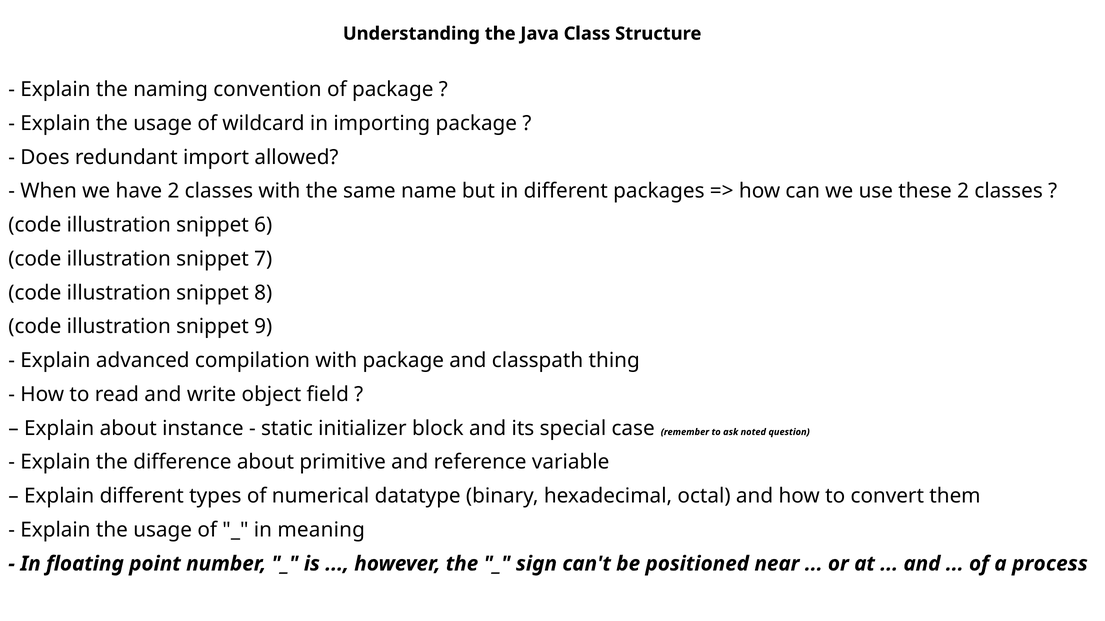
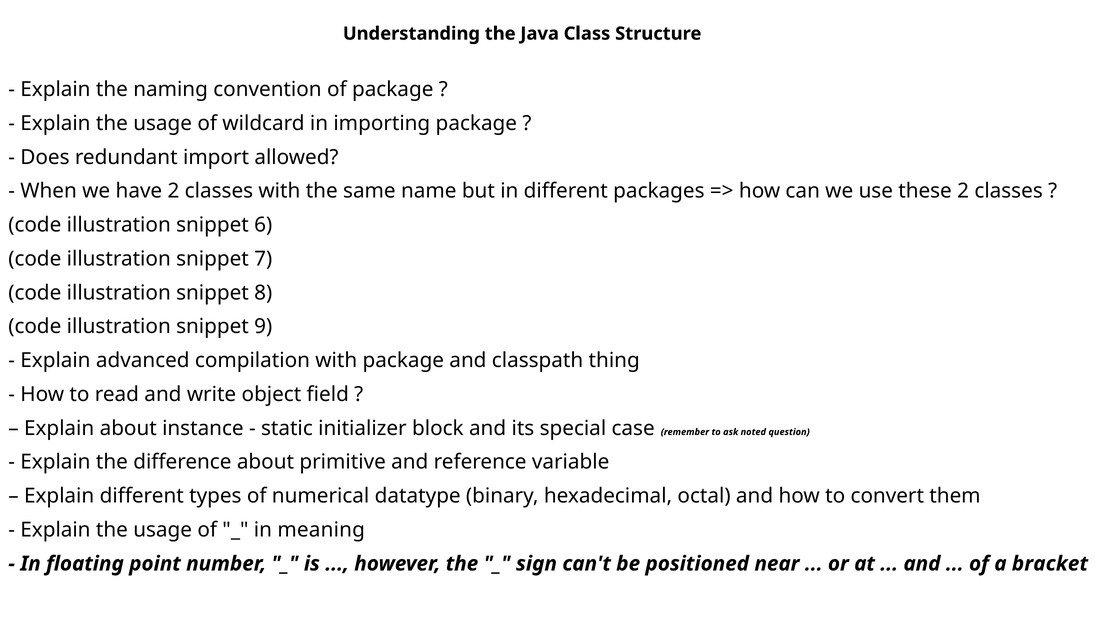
process: process -> bracket
